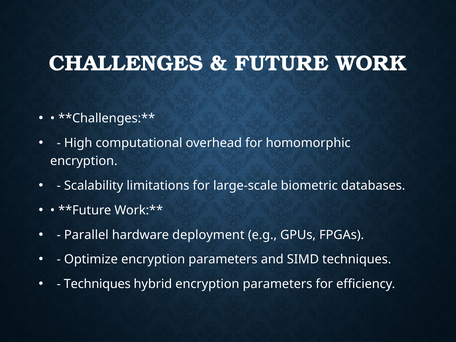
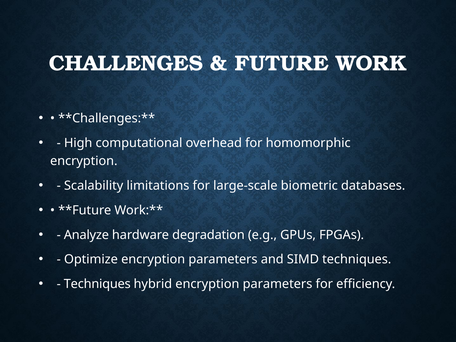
Parallel: Parallel -> Analyze
deployment: deployment -> degradation
